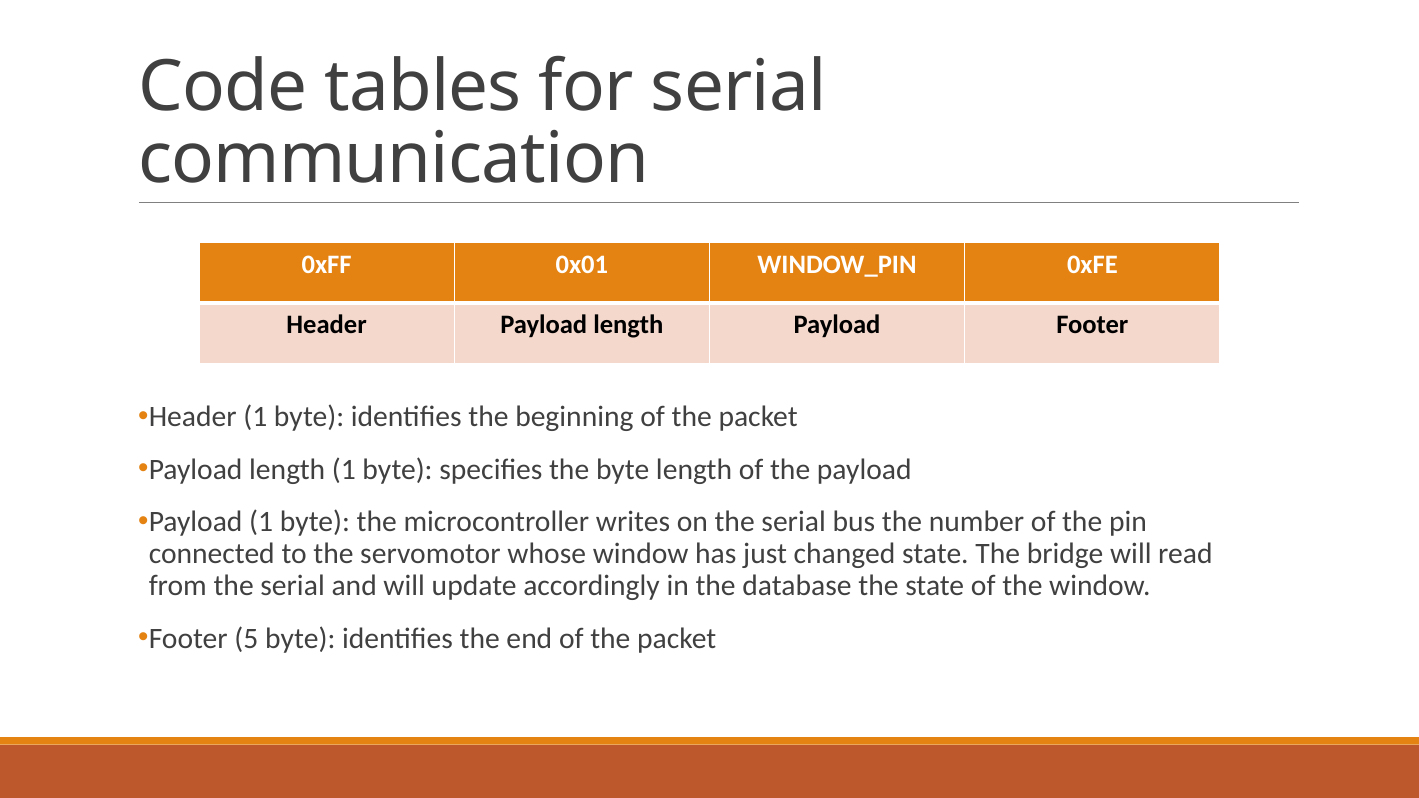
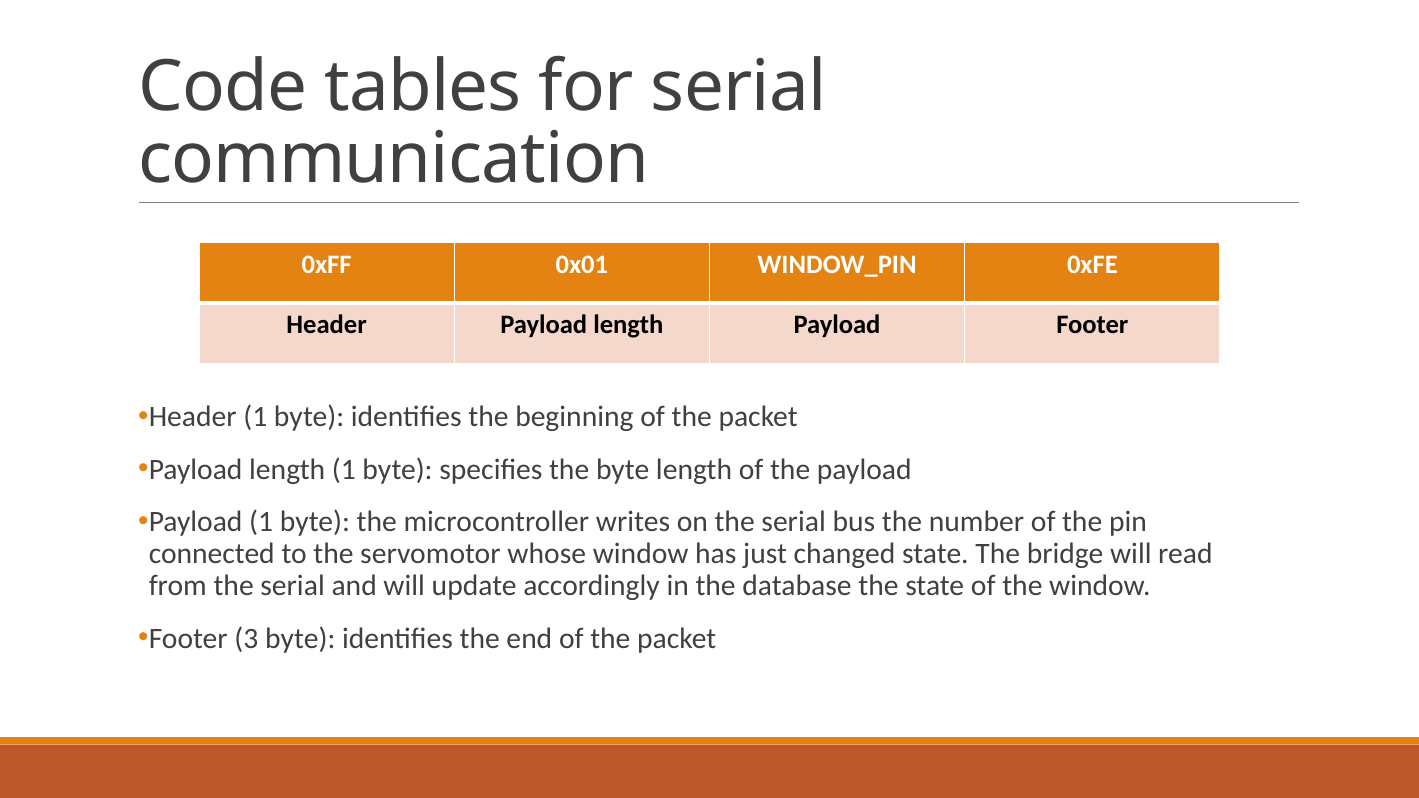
5: 5 -> 3
